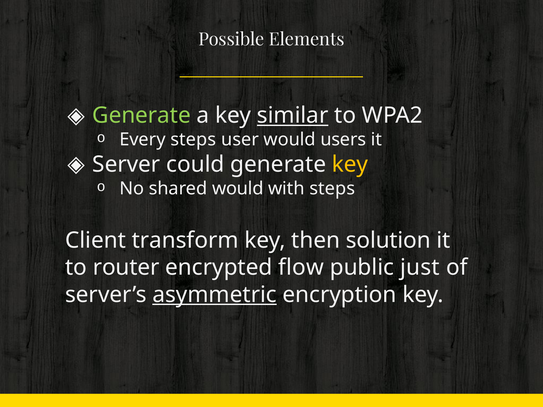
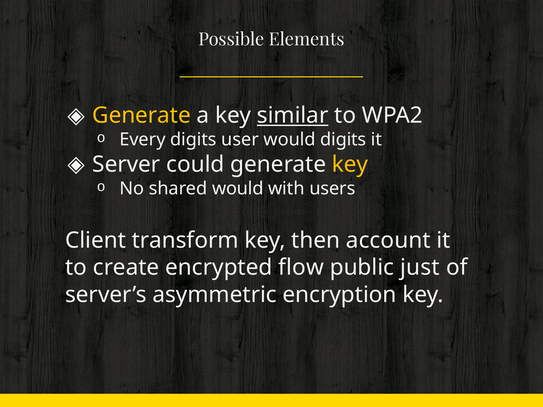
Generate at (142, 116) colour: light green -> yellow
Every steps: steps -> digits
would users: users -> digits
with steps: steps -> users
solution: solution -> account
router: router -> create
asymmetric underline: present -> none
